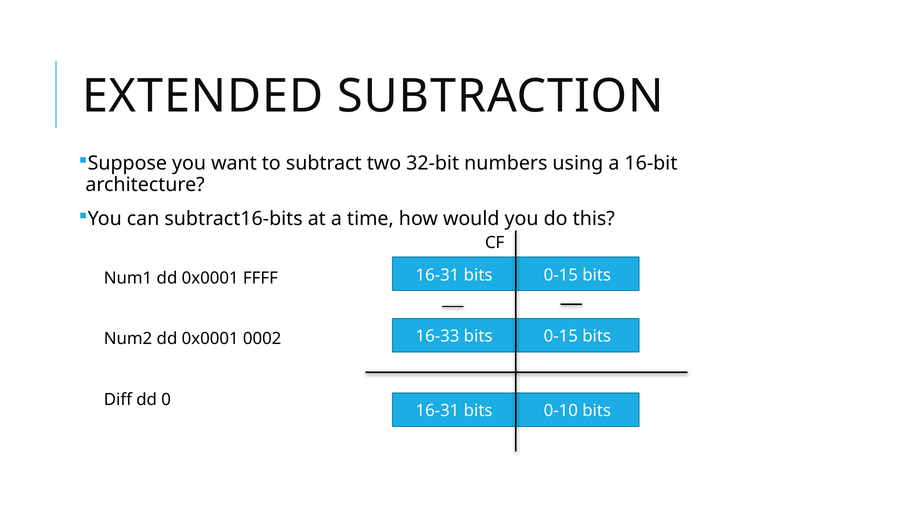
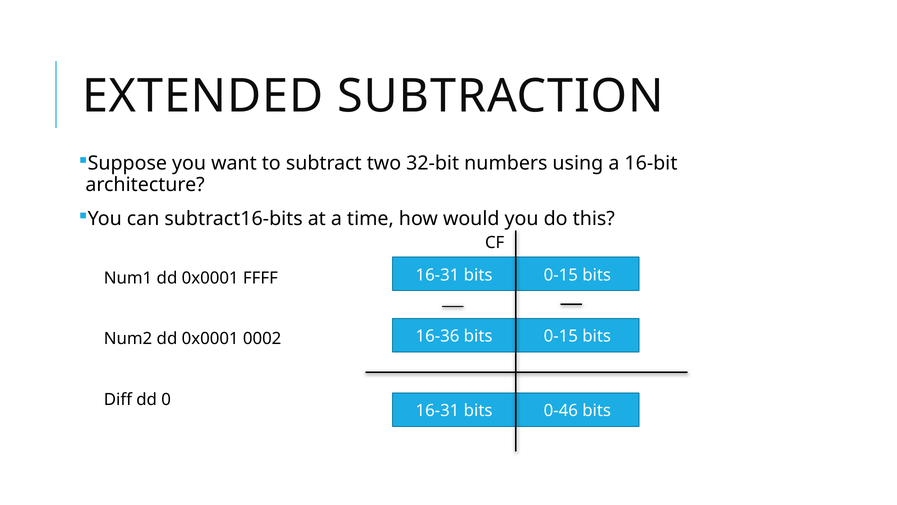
16-33: 16-33 -> 16-36
0-10: 0-10 -> 0-46
